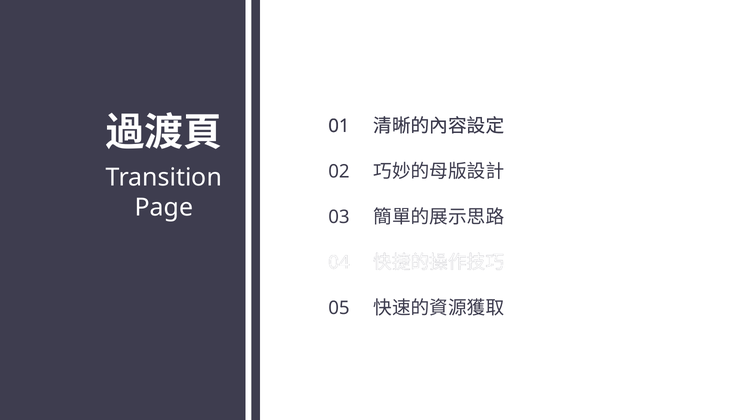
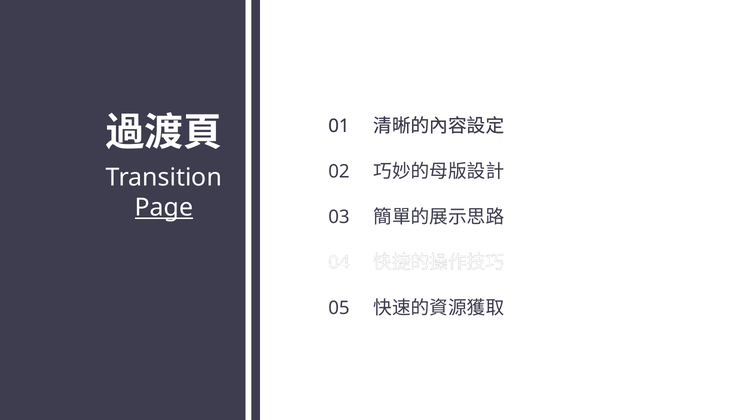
Page underline: none -> present
